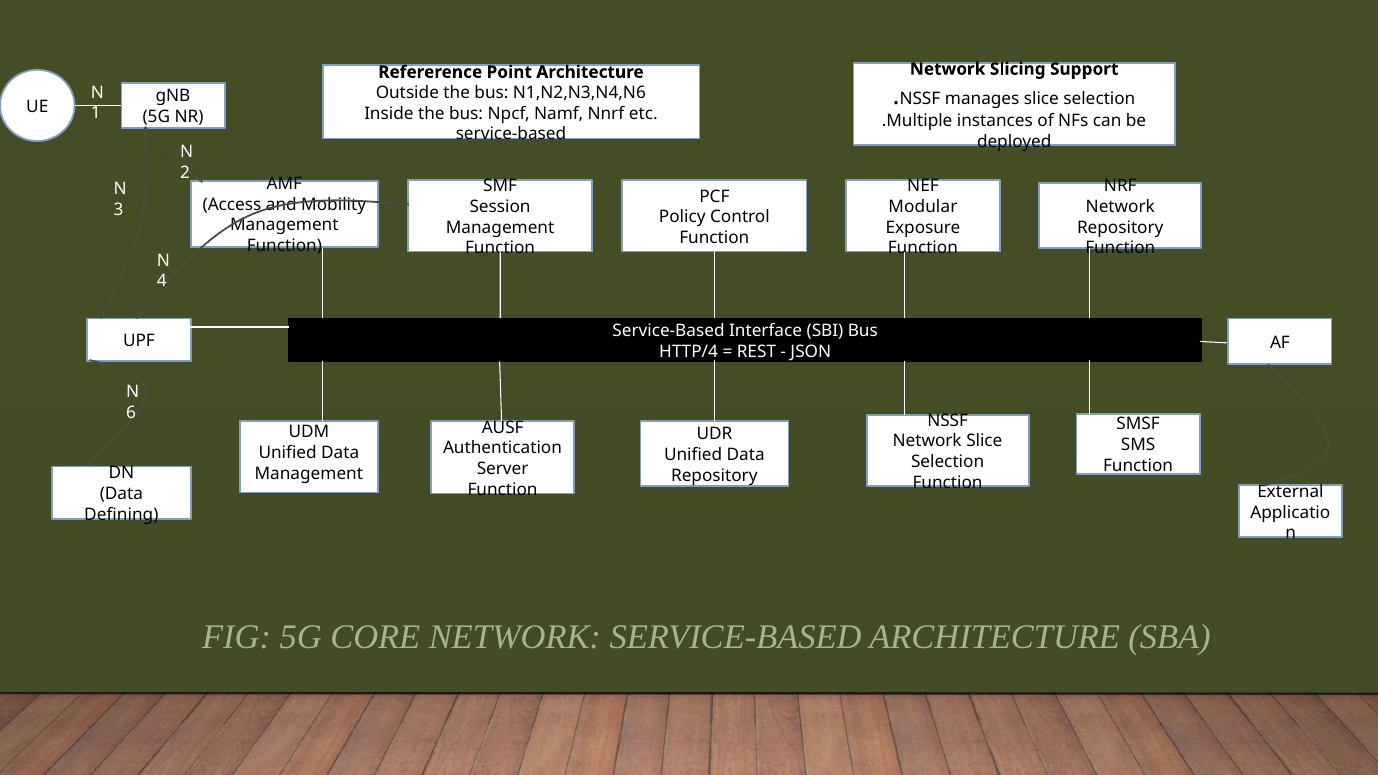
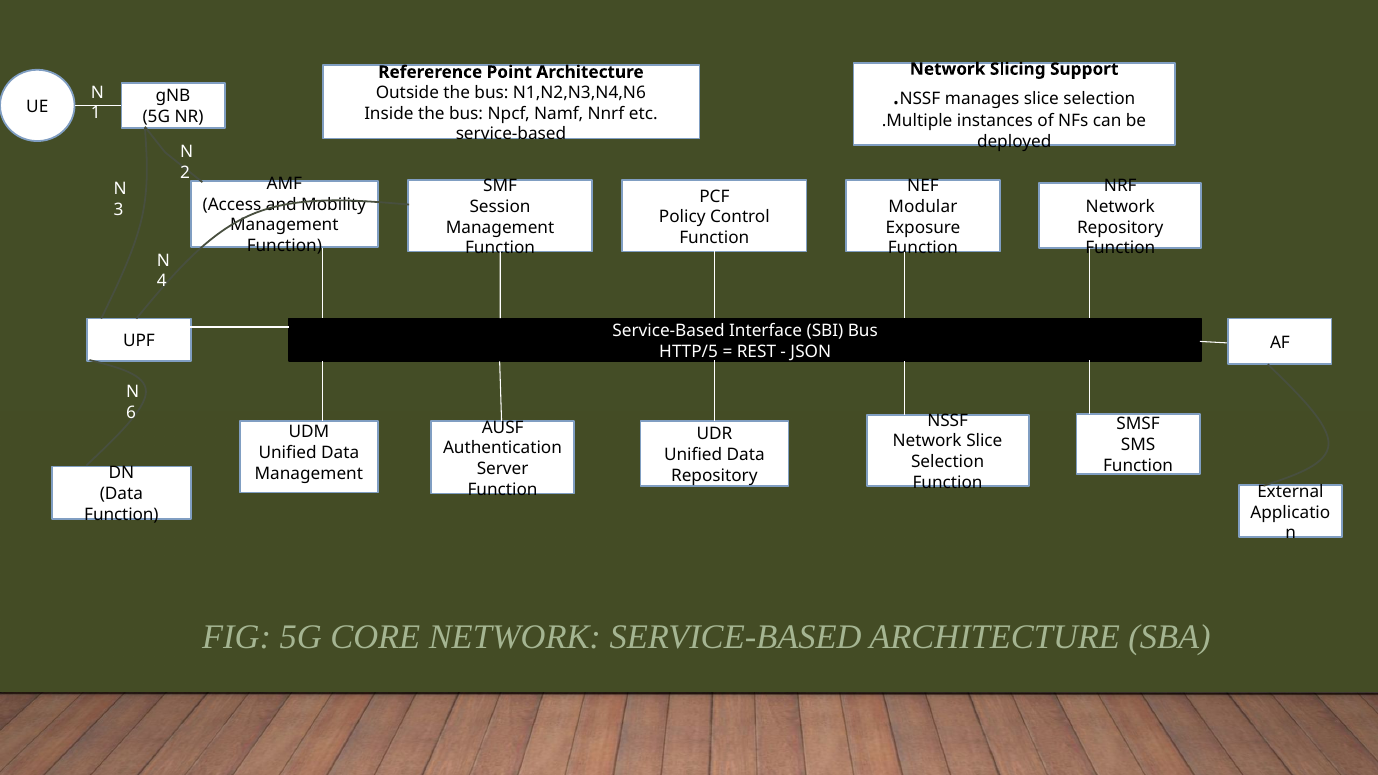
HTTP/4: HTTP/4 -> HTTP/5
Defining at (121, 514): Defining -> Function
